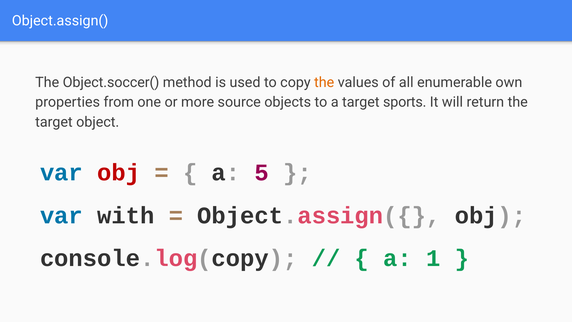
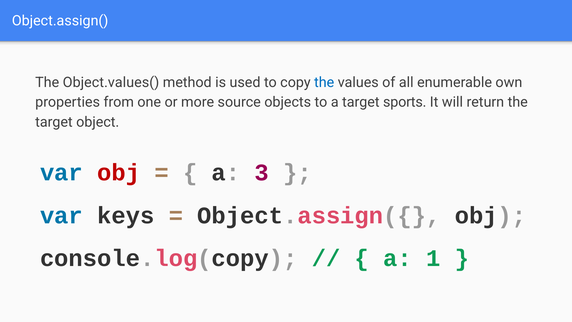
Object.soccer(: Object.soccer( -> Object.values(
the at (324, 82) colour: orange -> blue
5: 5 -> 3
with: with -> keys
